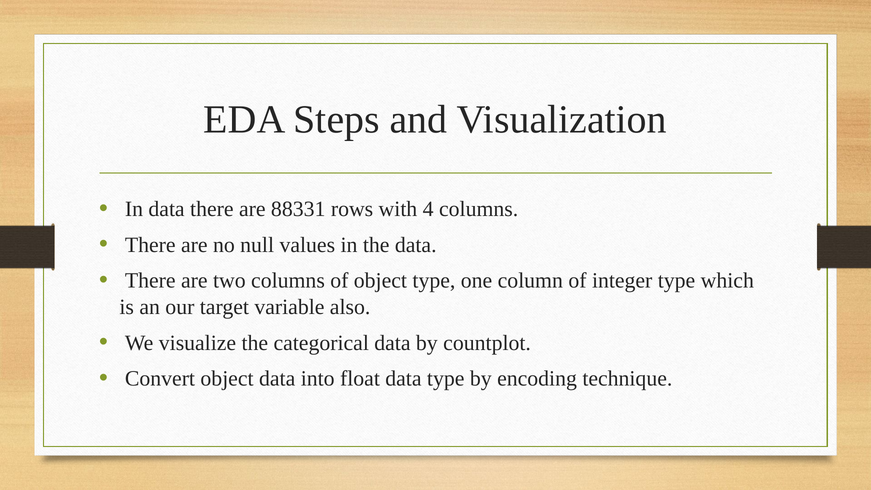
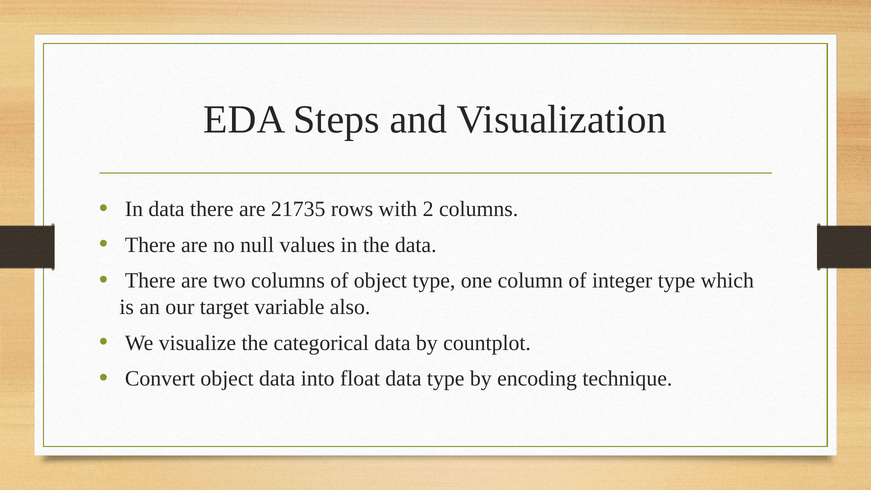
88331: 88331 -> 21735
4: 4 -> 2
